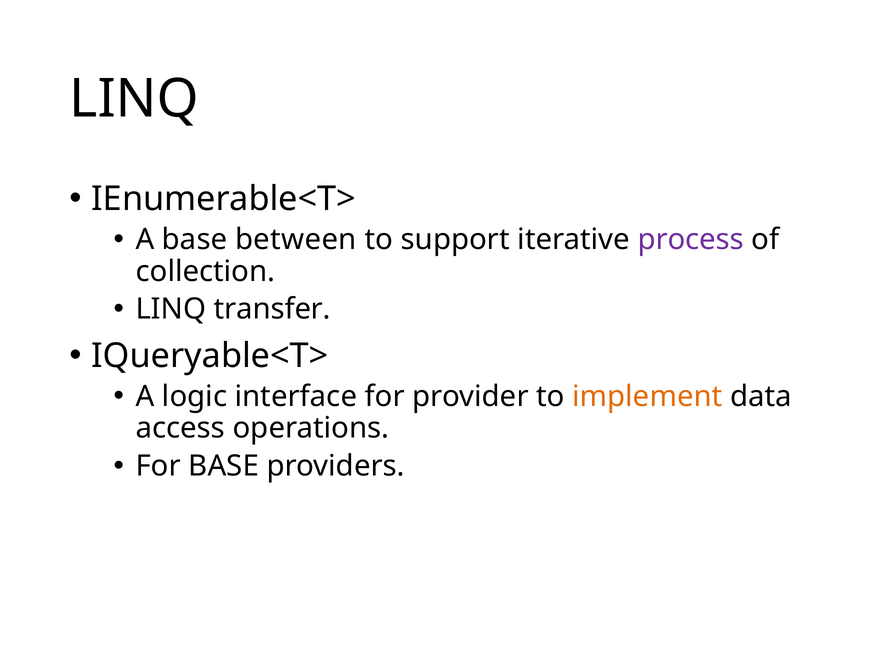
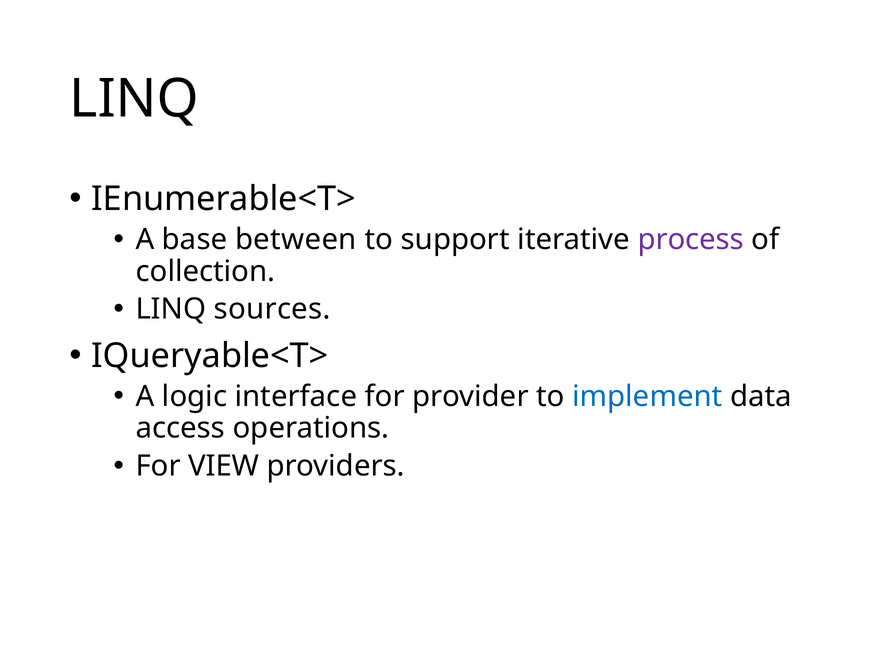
transfer: transfer -> sources
implement colour: orange -> blue
For BASE: BASE -> VIEW
